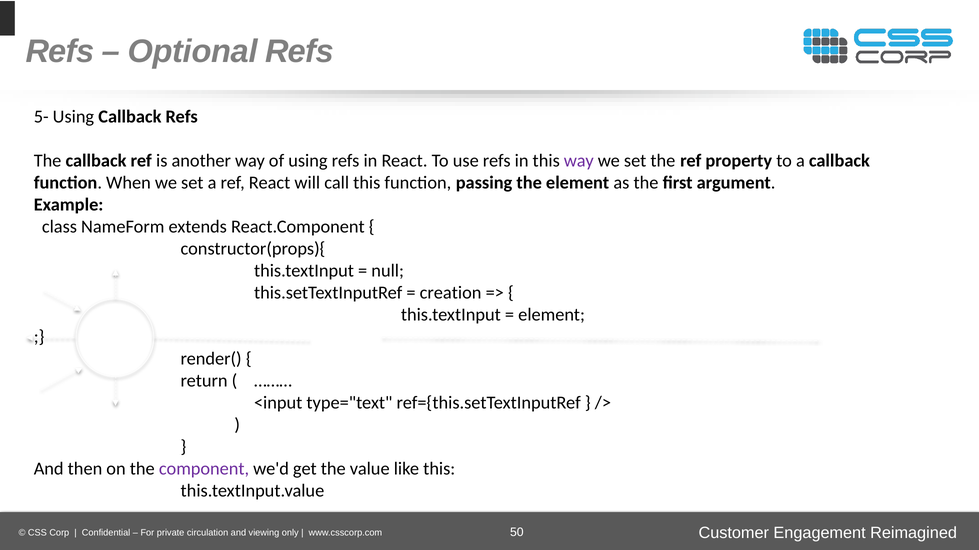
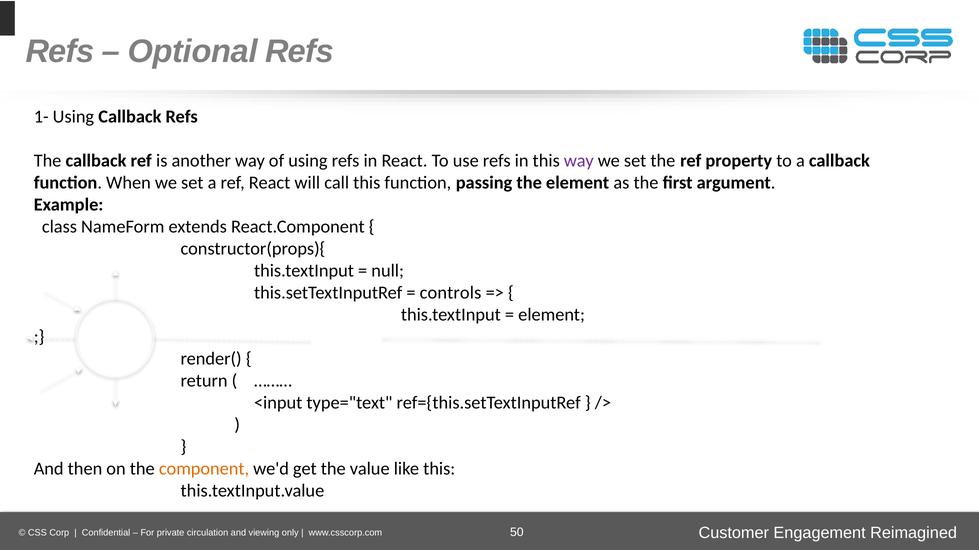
5-: 5- -> 1-
creation: creation -> controls
component colour: purple -> orange
